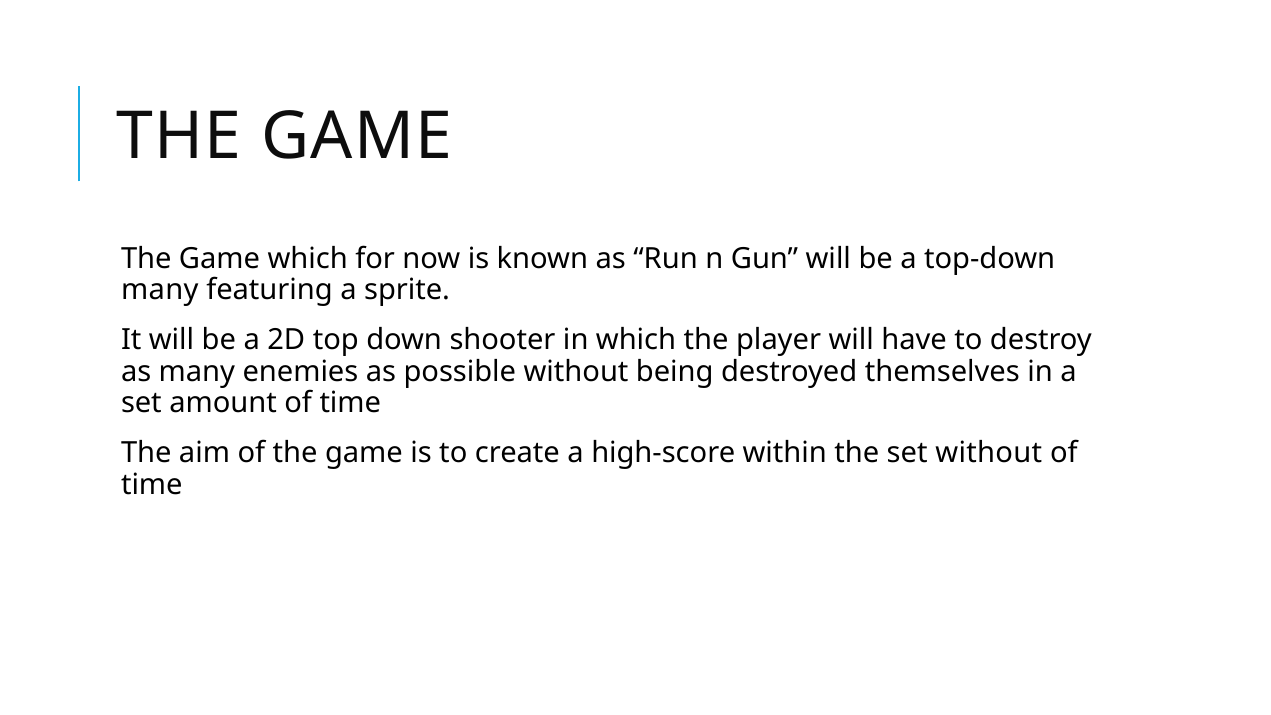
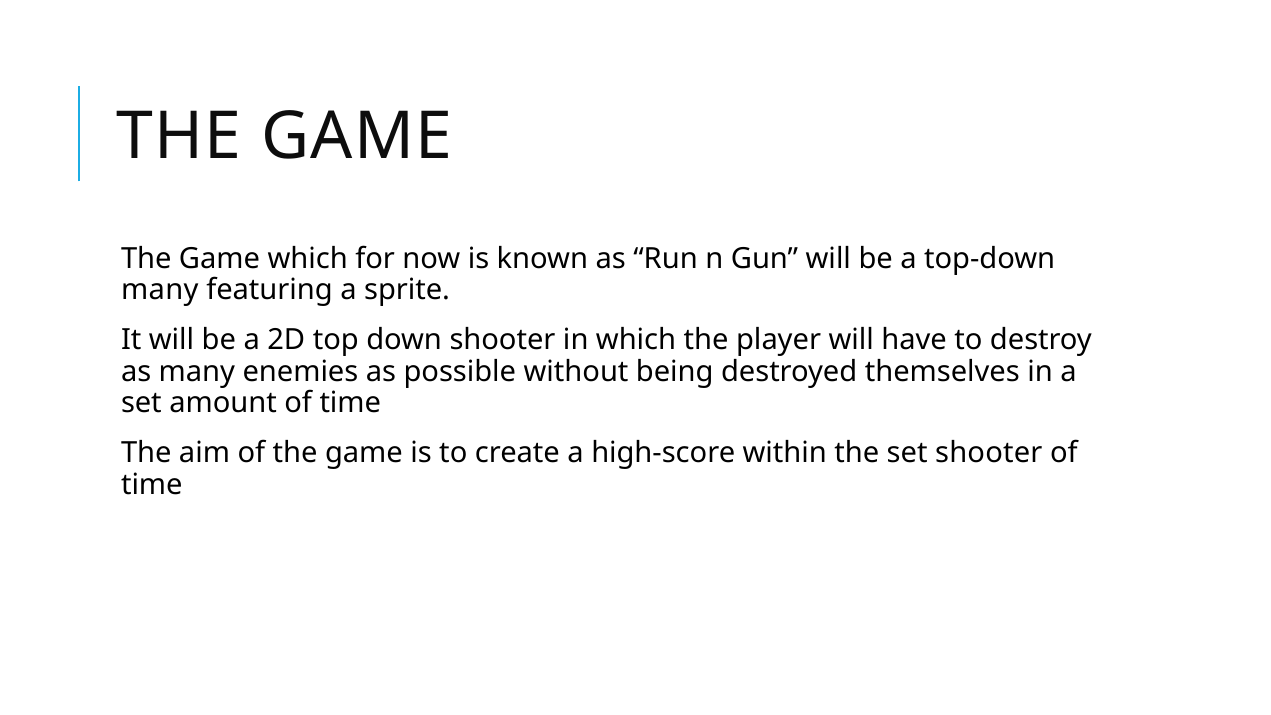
set without: without -> shooter
